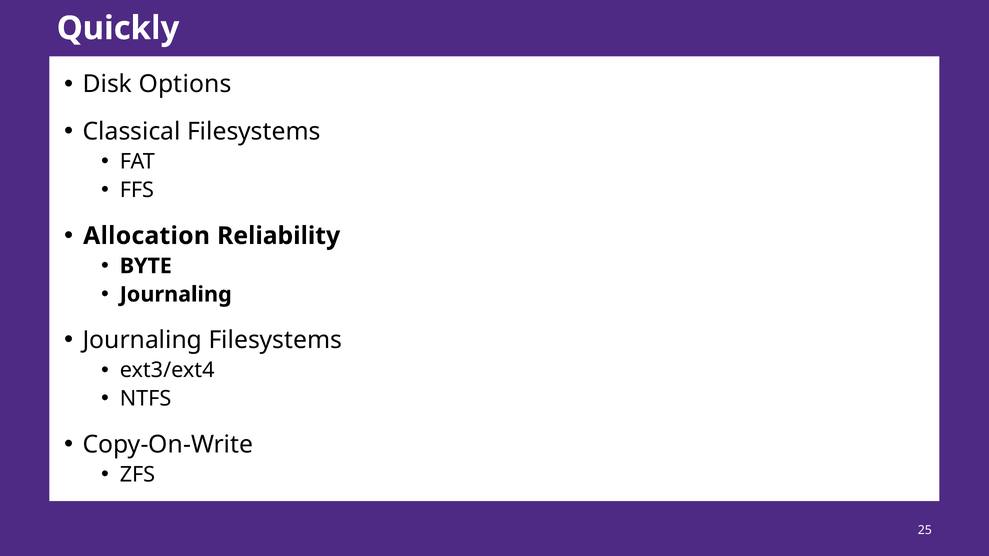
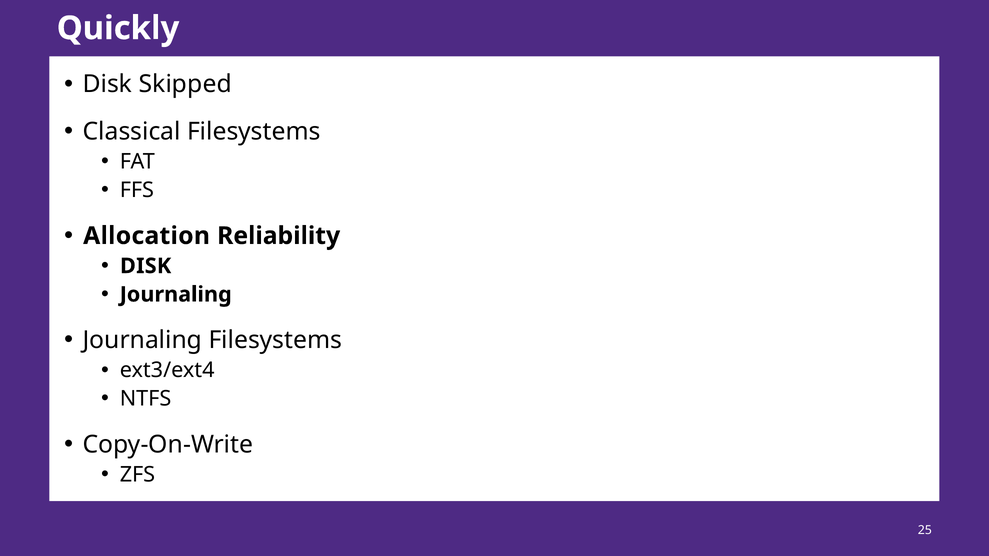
Options: Options -> Skipped
BYTE at (146, 266): BYTE -> DISK
